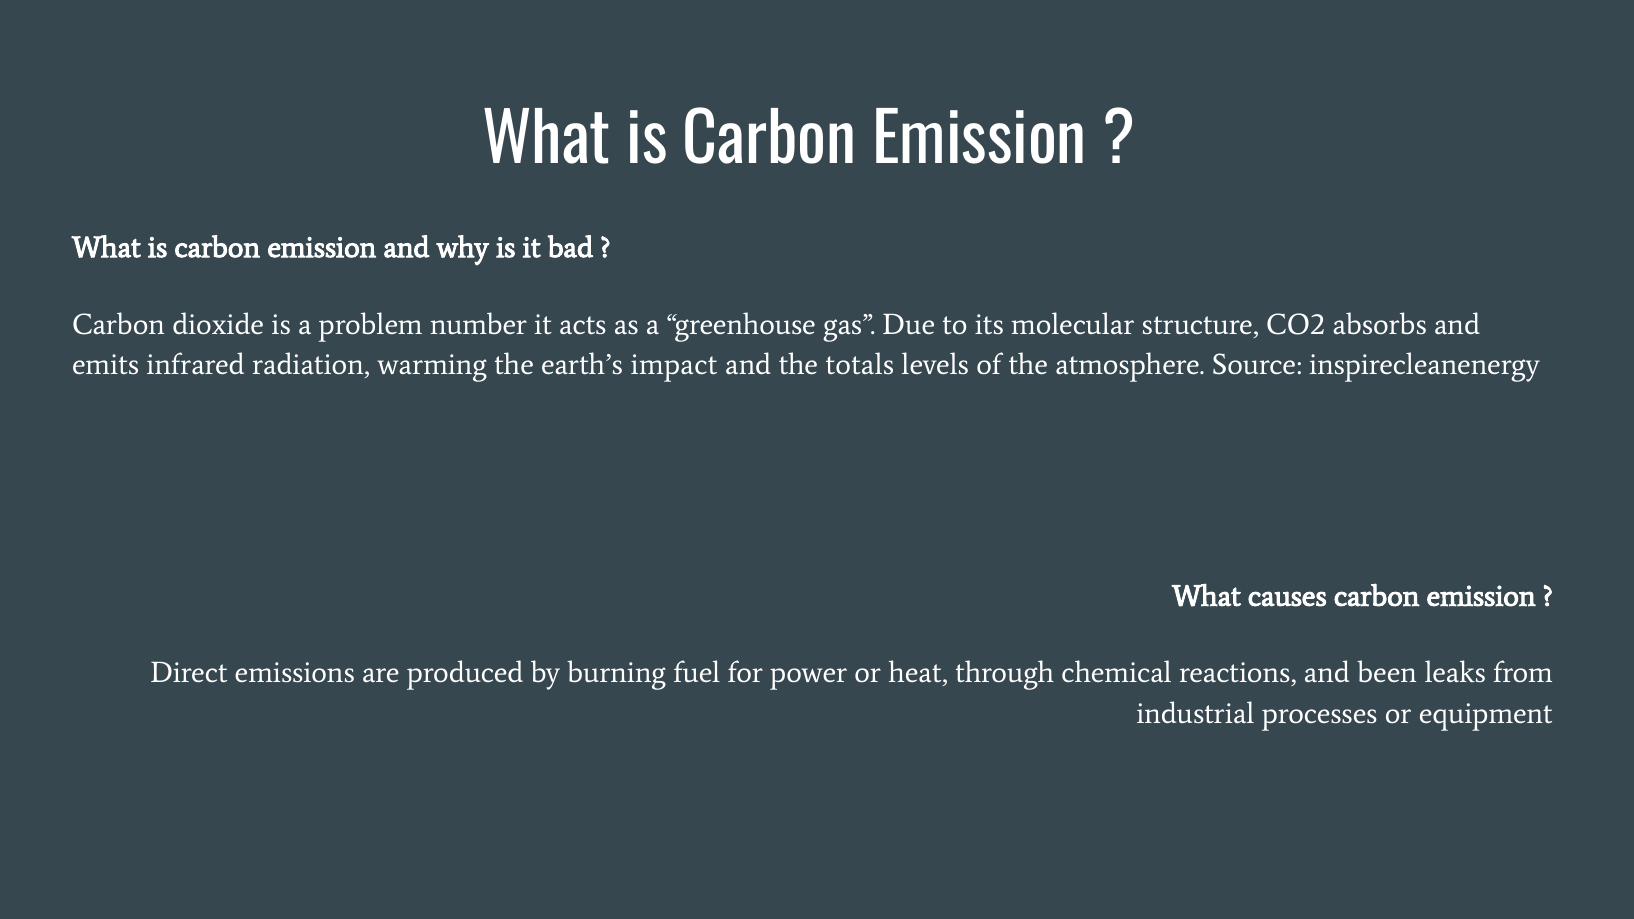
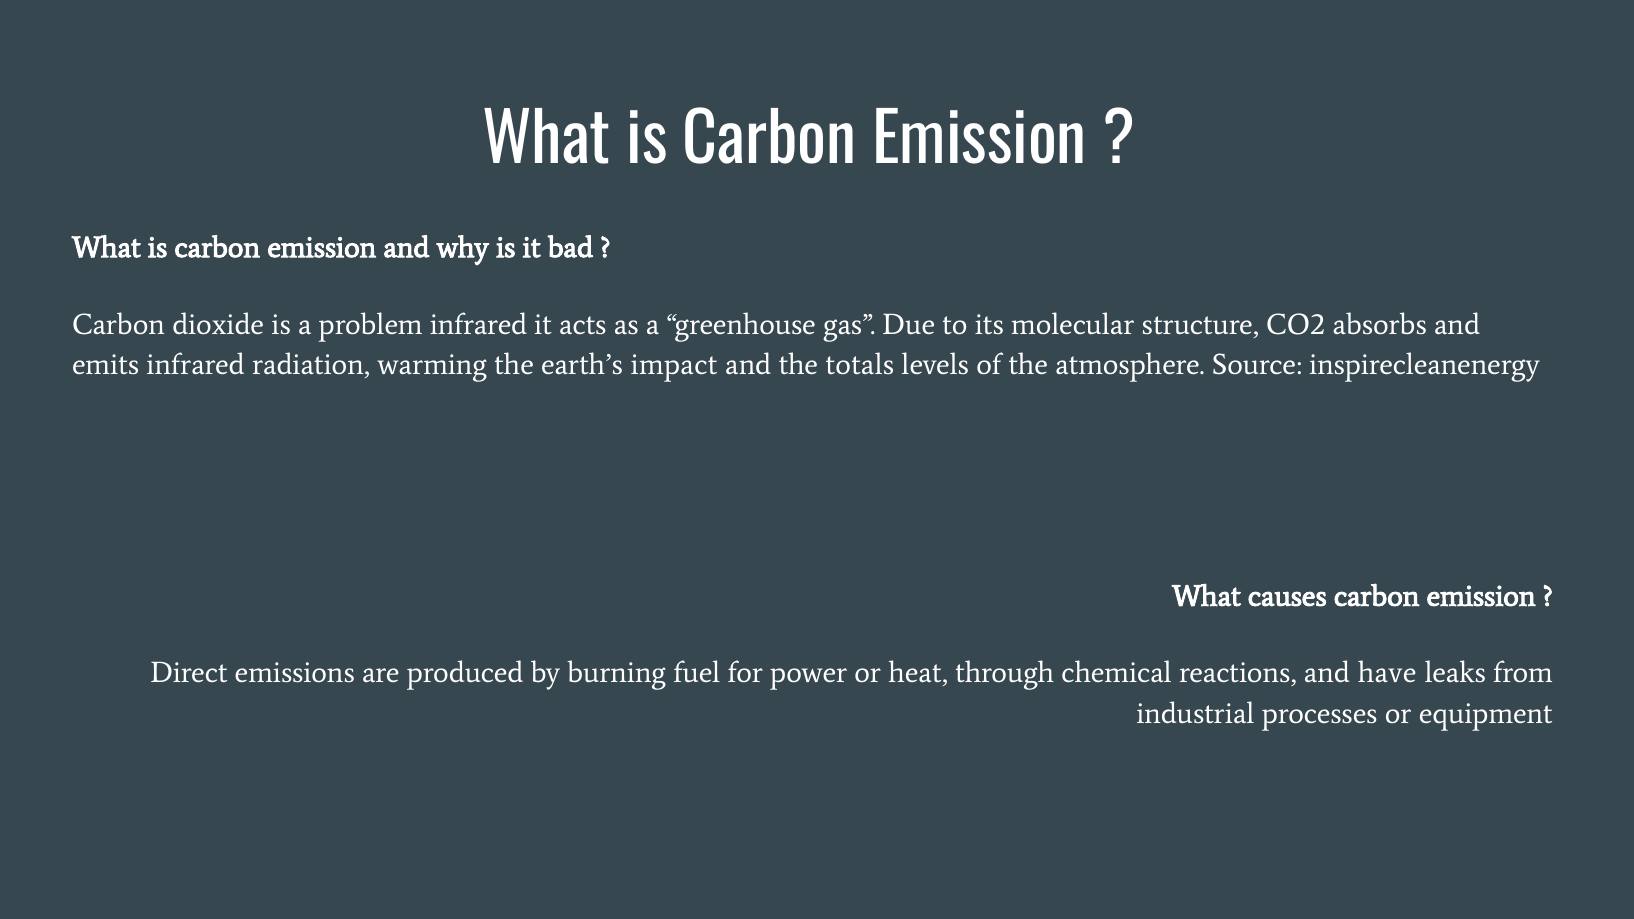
problem number: number -> infrared
been: been -> have
